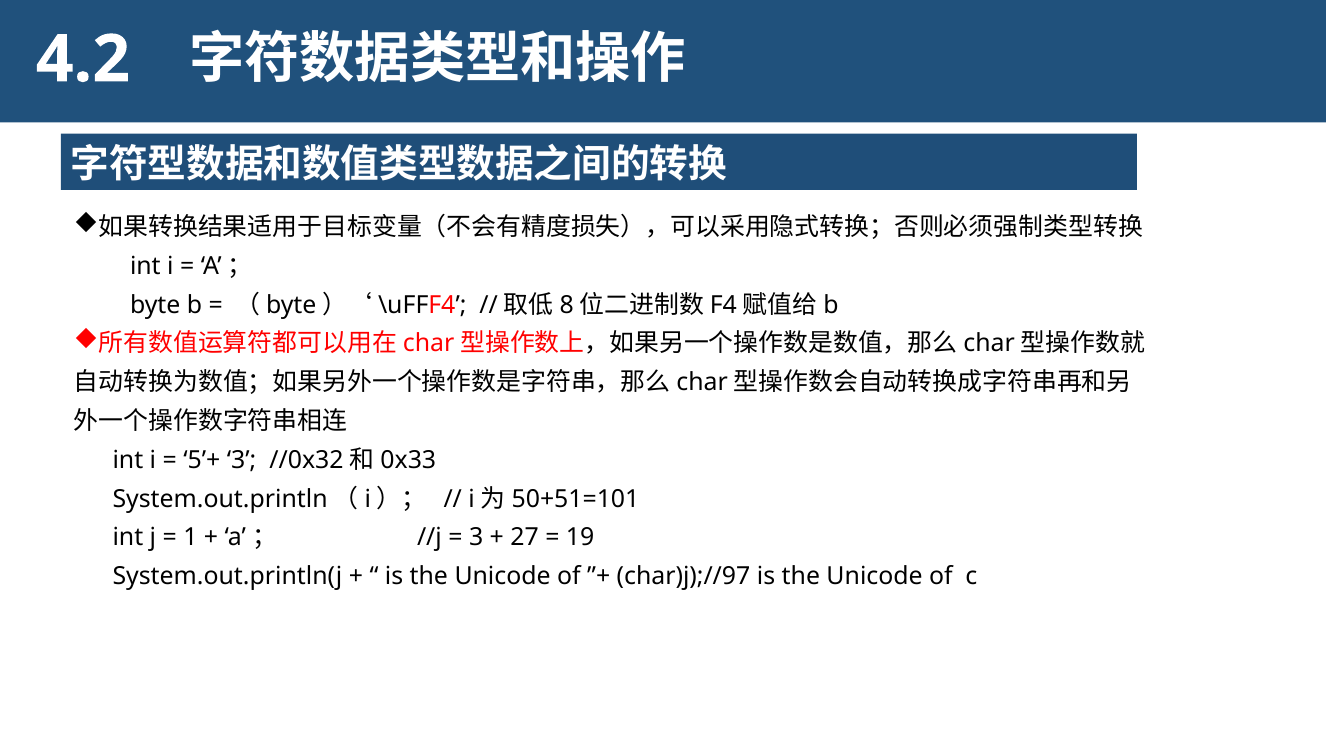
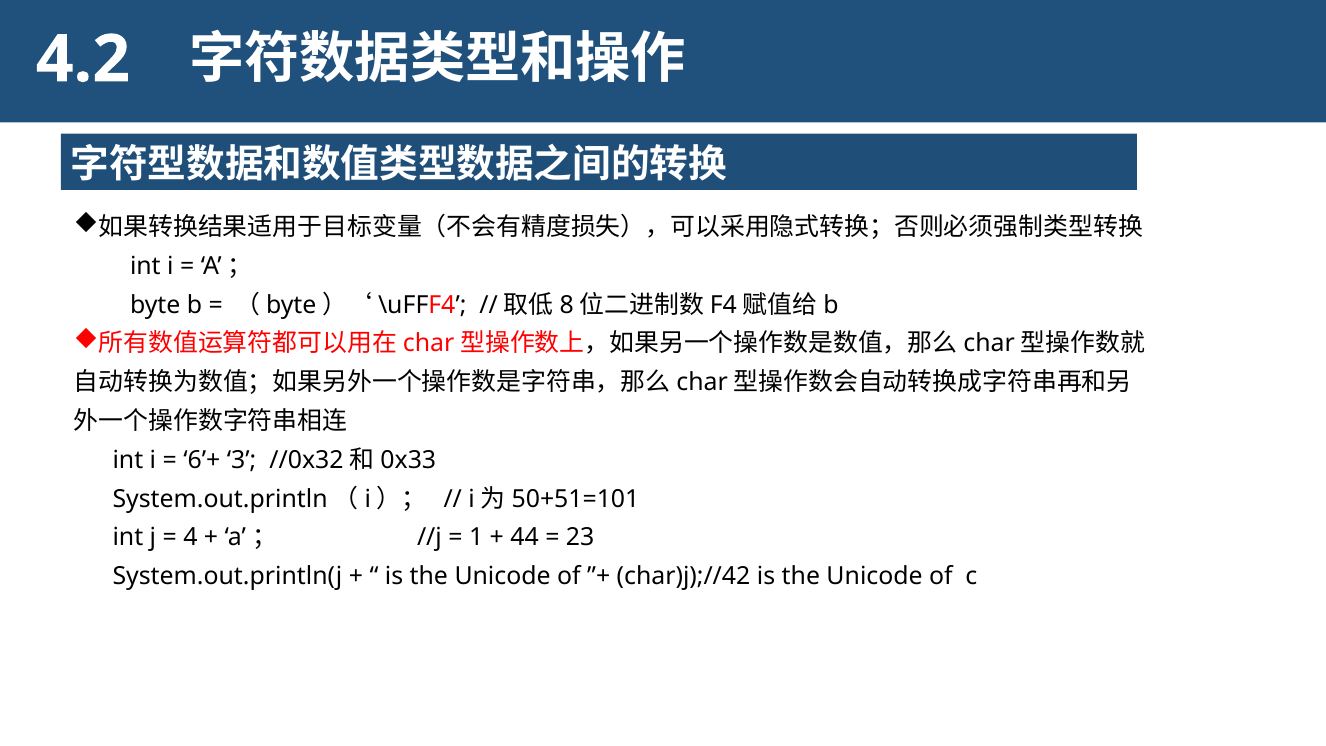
5’+: 5’+ -> 6’+
1: 1 -> 4
3 at (476, 538): 3 -> 1
27: 27 -> 44
19: 19 -> 23
char)j);//97: char)j);//97 -> char)j);//42
